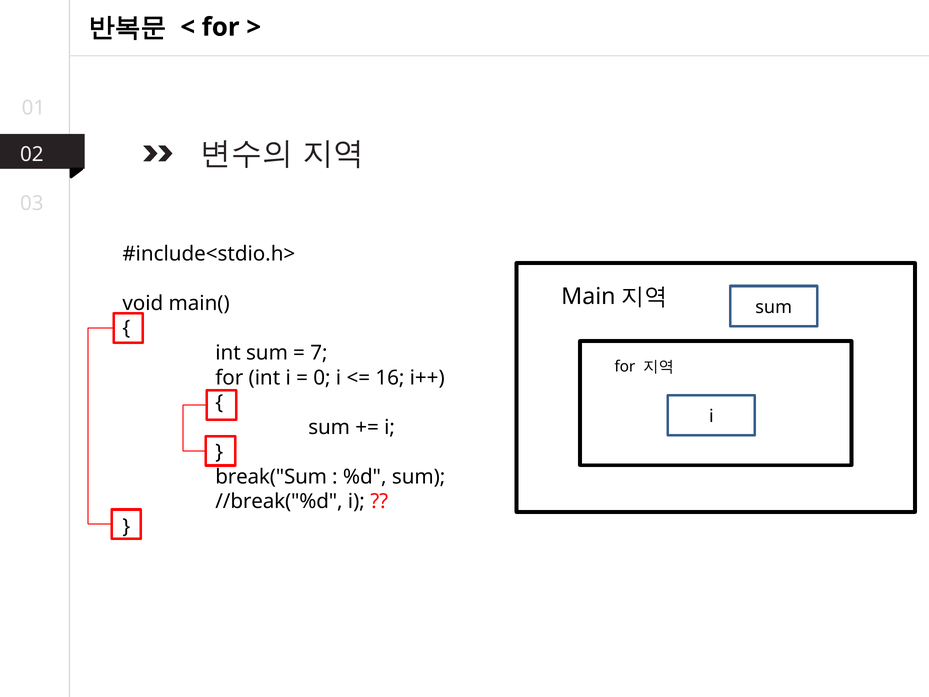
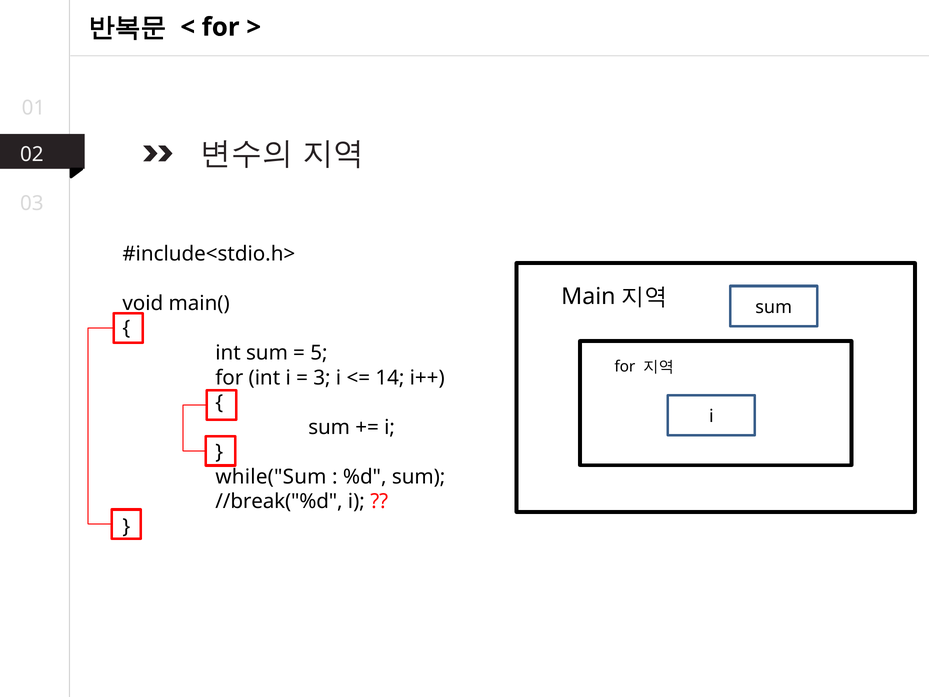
7: 7 -> 5
0: 0 -> 3
16: 16 -> 14
break("Sum: break("Sum -> while("Sum
